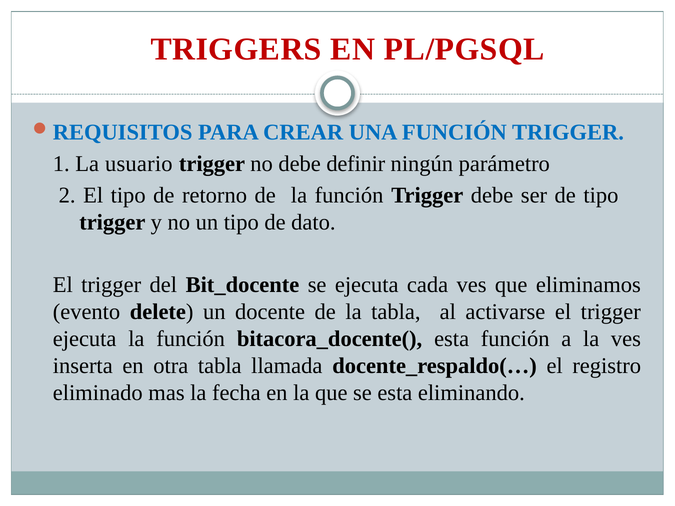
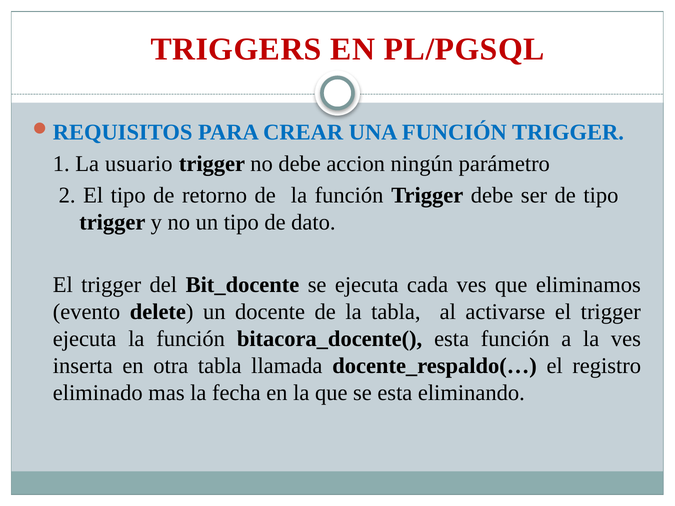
definir: definir -> accion
